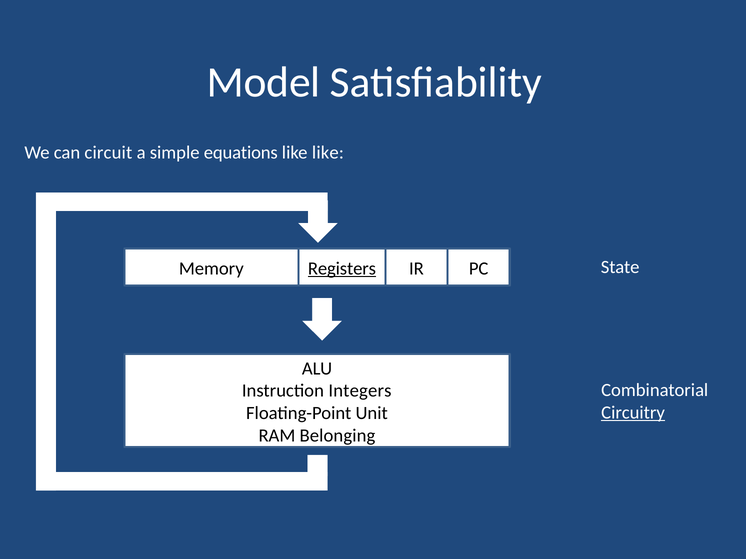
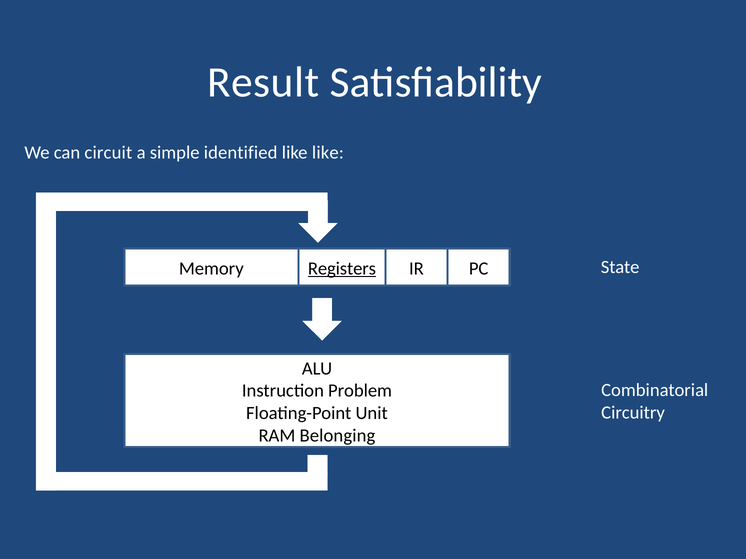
Model: Model -> Result
equations: equations -> identified
Integers: Integers -> Problem
Circuitry underline: present -> none
